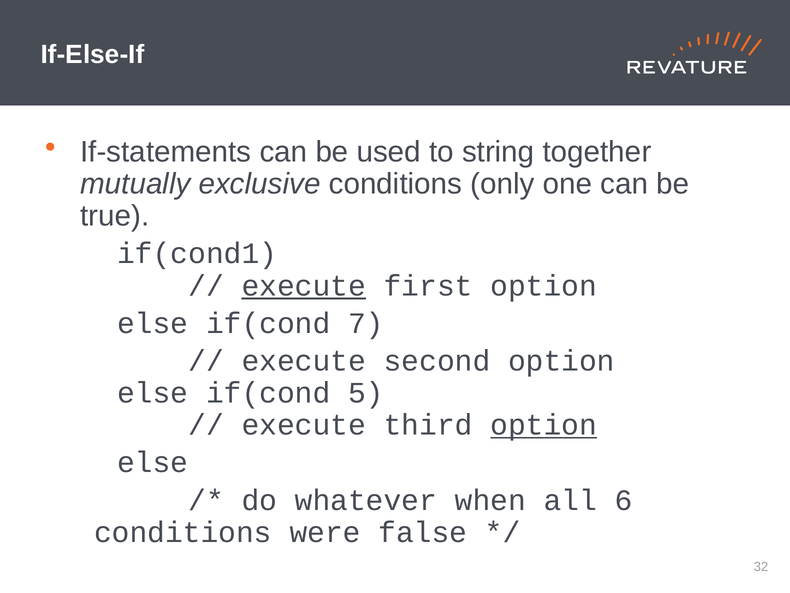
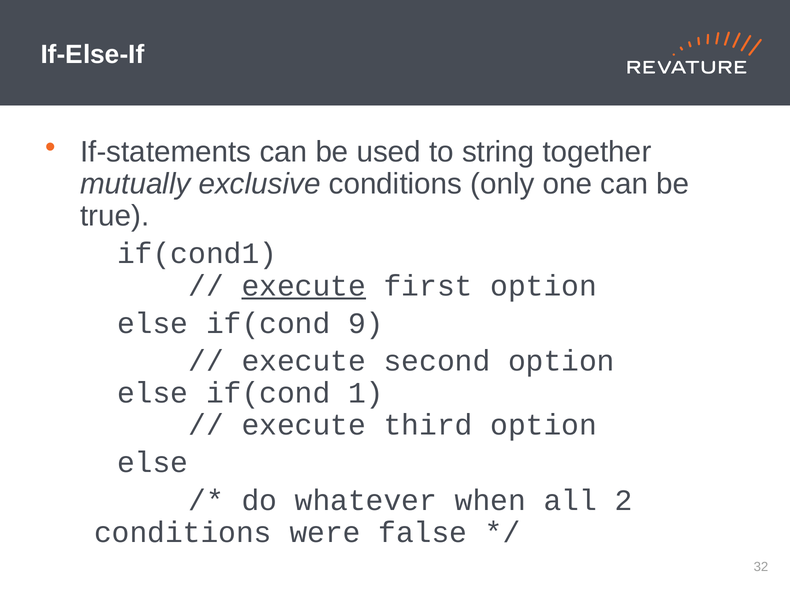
7: 7 -> 9
5: 5 -> 1
option at (544, 425) underline: present -> none
6: 6 -> 2
